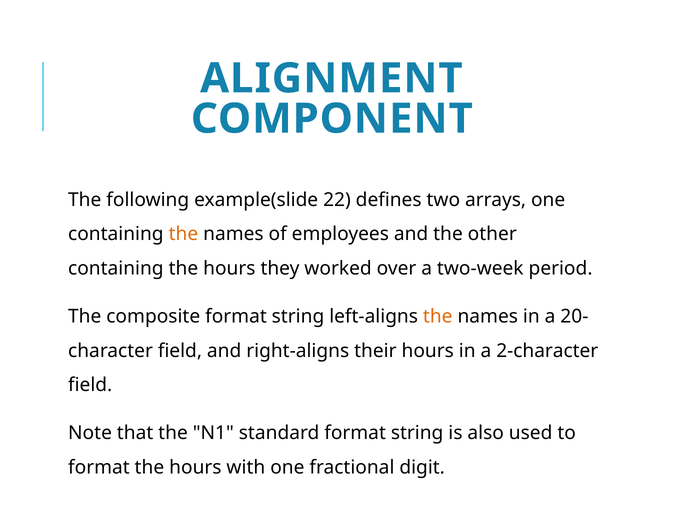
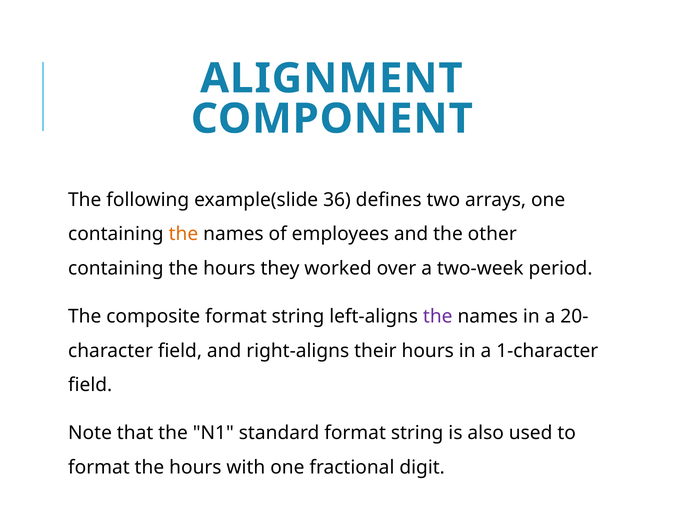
22: 22 -> 36
the at (438, 316) colour: orange -> purple
2-character: 2-character -> 1-character
